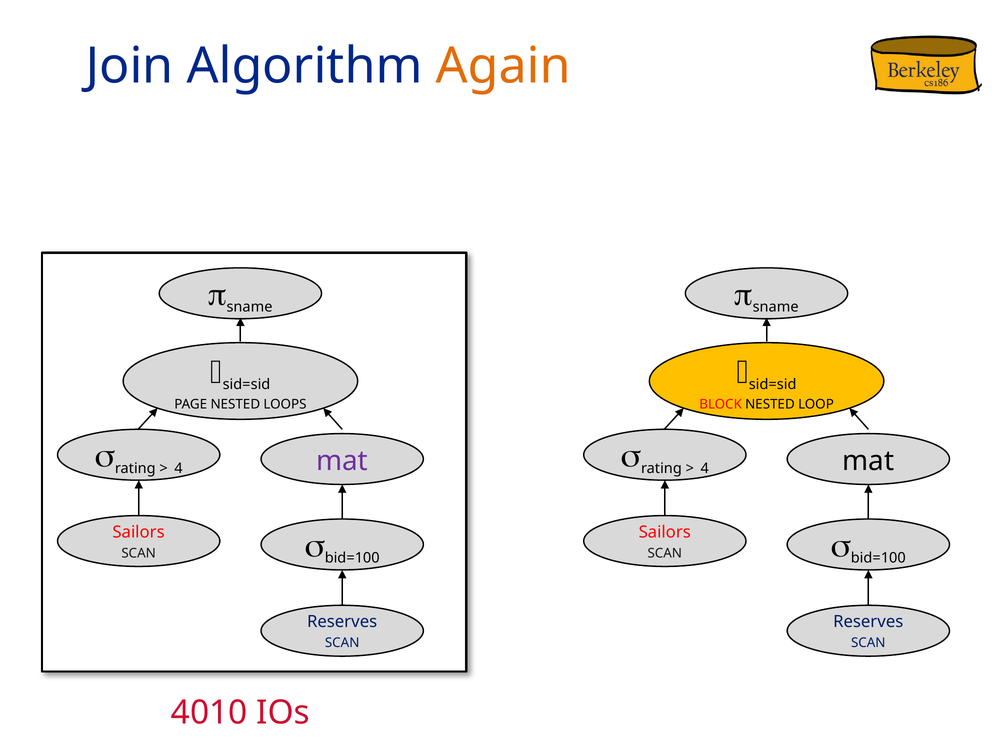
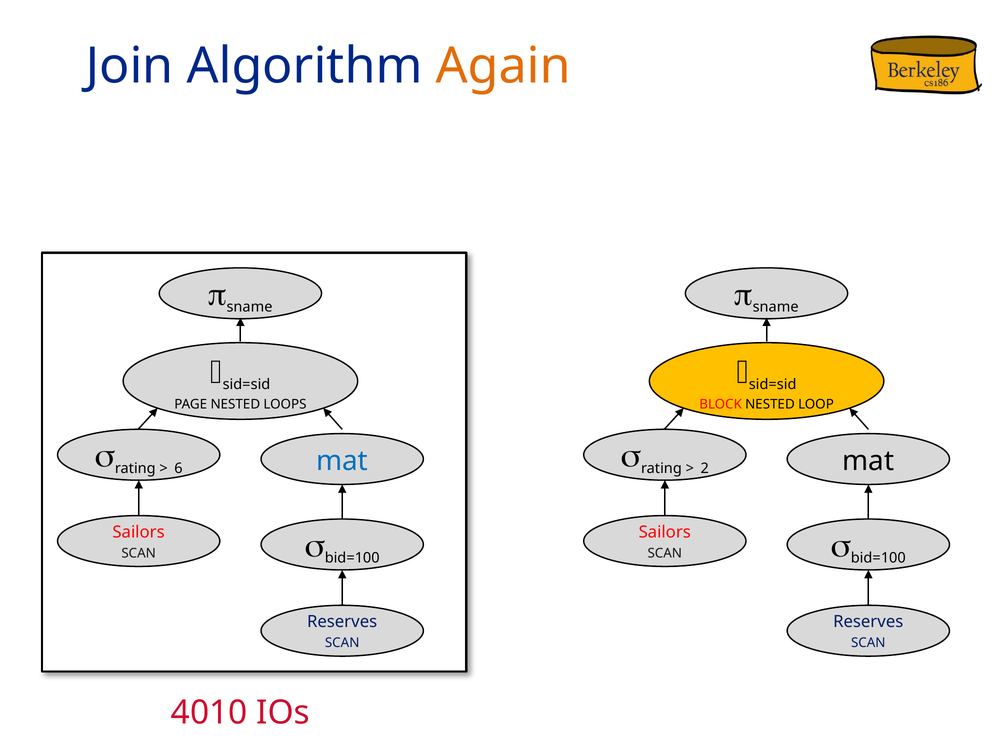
4 at (179, 468): 4 -> 6
4 at (705, 468): 4 -> 2
mat at (342, 461) colour: purple -> blue
